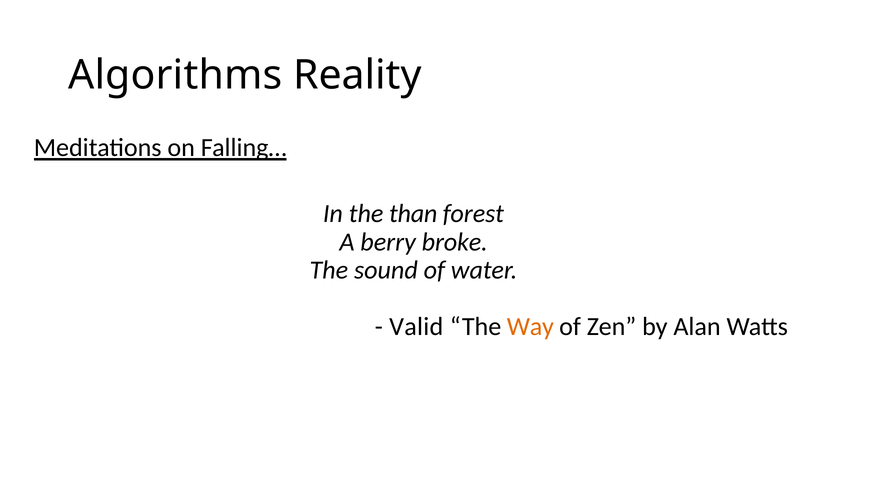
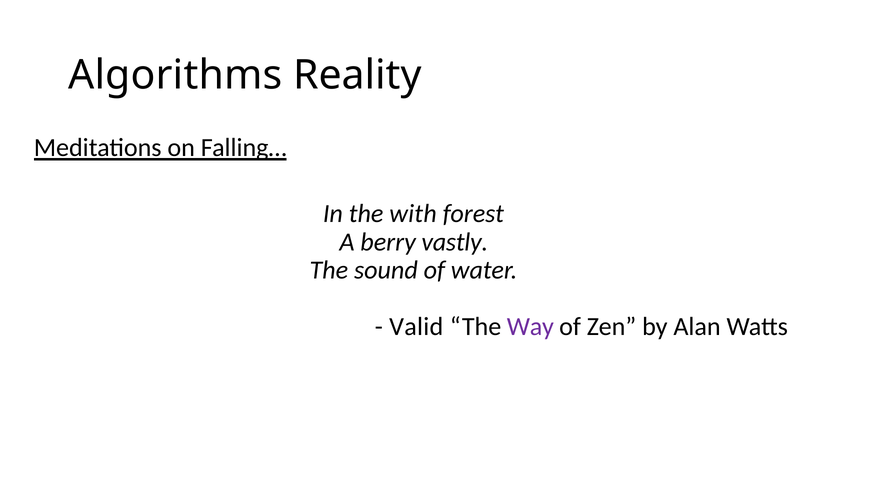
than: than -> with
broke: broke -> vastly
Way colour: orange -> purple
